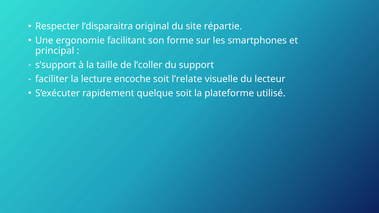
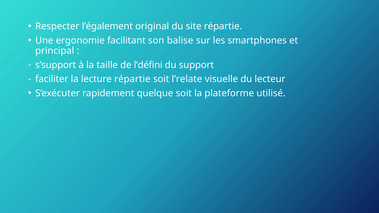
l’disparaitra: l’disparaitra -> l’également
forme: forme -> balise
l’coller: l’coller -> l’défini
lecture encoche: encoche -> répartie
